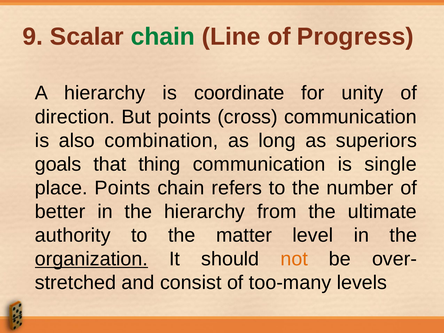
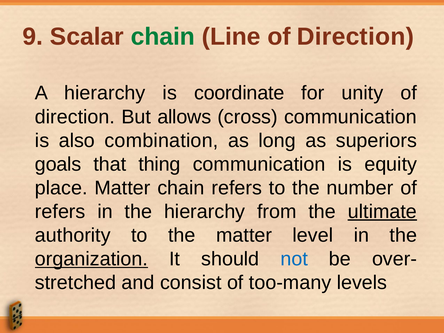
Line of Progress: Progress -> Direction
But points: points -> allows
single: single -> equity
place Points: Points -> Matter
better at (60, 212): better -> refers
ultimate underline: none -> present
not colour: orange -> blue
